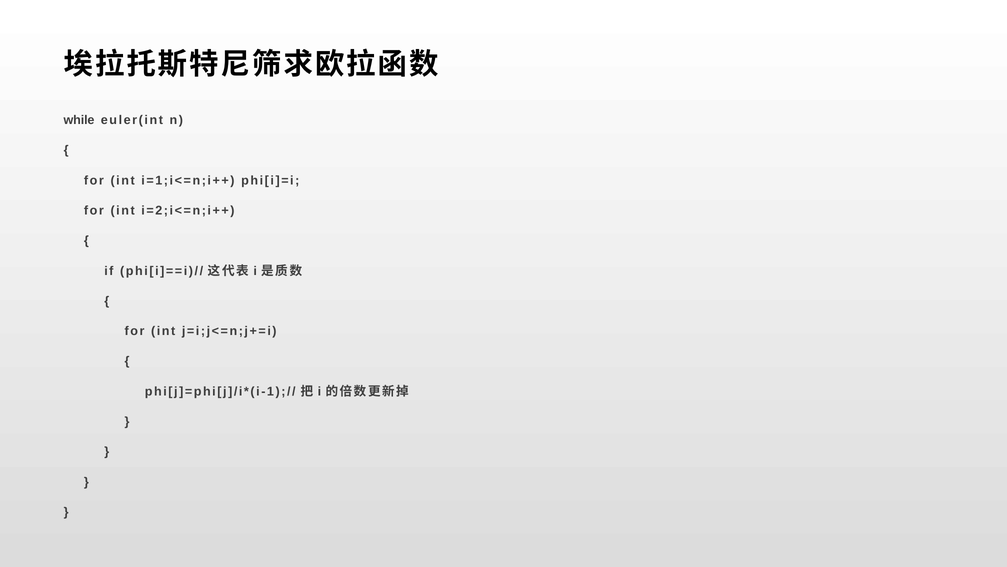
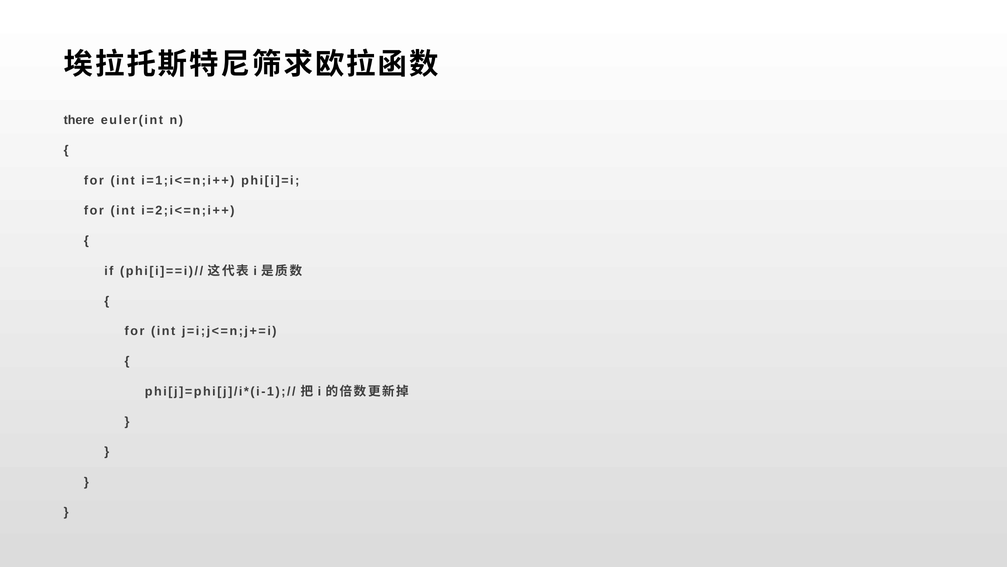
while: while -> there
